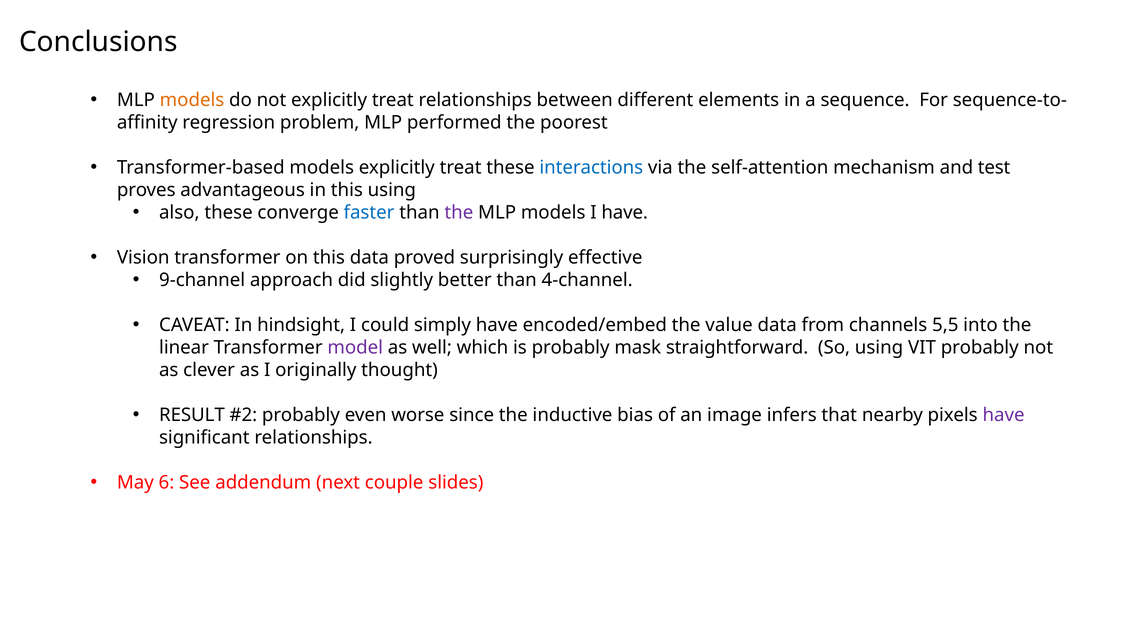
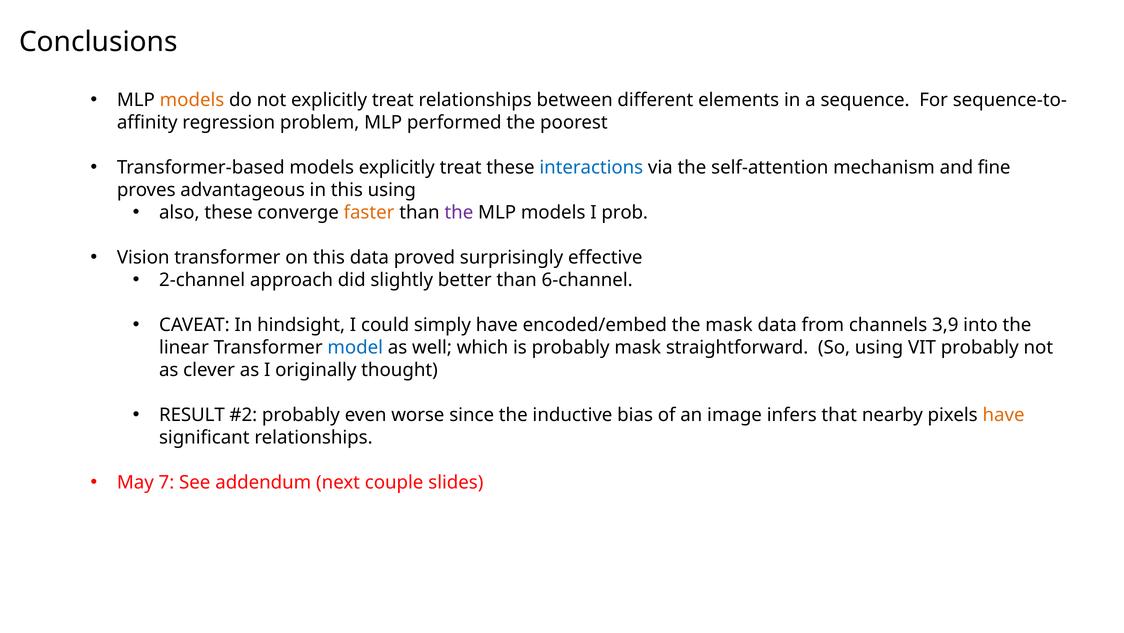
test: test -> fine
faster colour: blue -> orange
I have: have -> prob
9-channel: 9-channel -> 2-channel
4-channel: 4-channel -> 6-channel
the value: value -> mask
5,5: 5,5 -> 3,9
model colour: purple -> blue
have at (1004, 415) colour: purple -> orange
6: 6 -> 7
